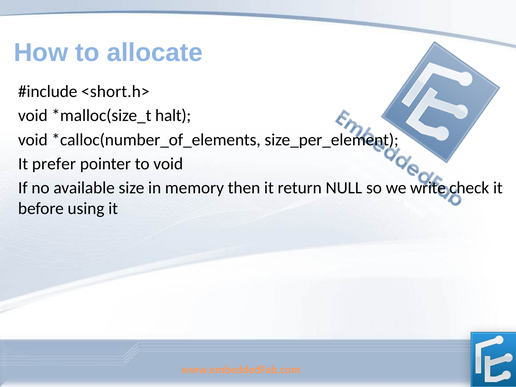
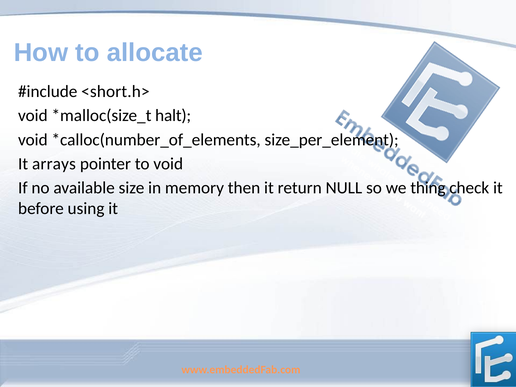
prefer: prefer -> arrays
write: write -> thing
